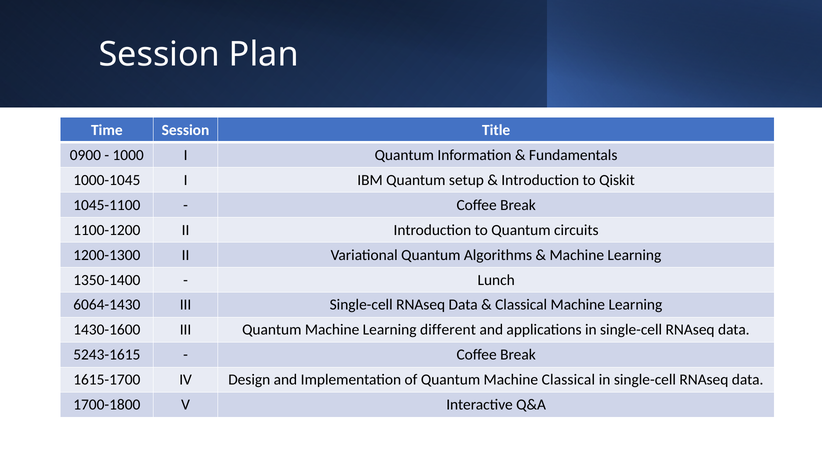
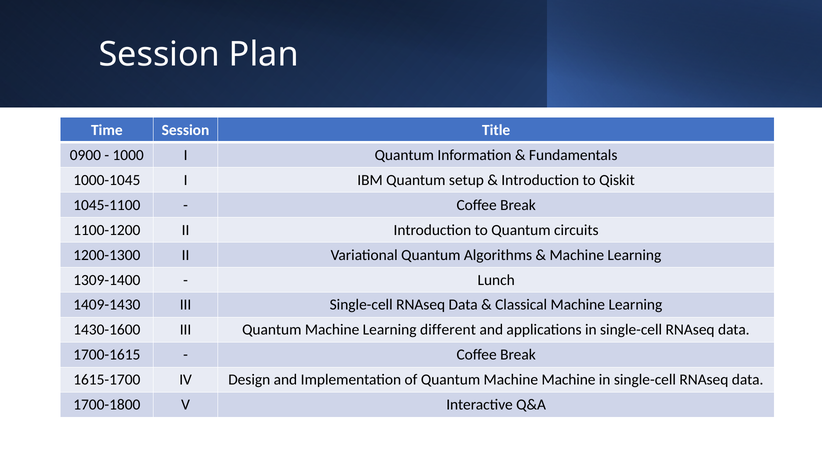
1350-1400: 1350-1400 -> 1309-1400
6064-1430: 6064-1430 -> 1409-1430
5243-1615: 5243-1615 -> 1700-1615
Machine Classical: Classical -> Machine
